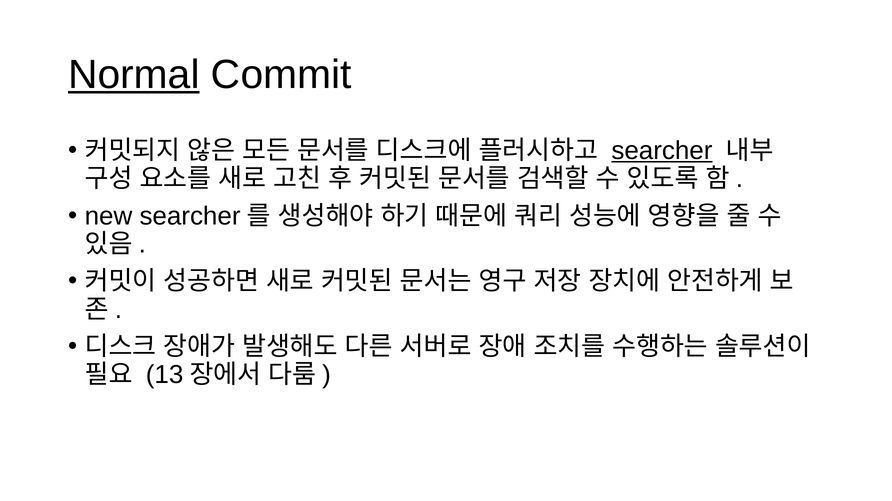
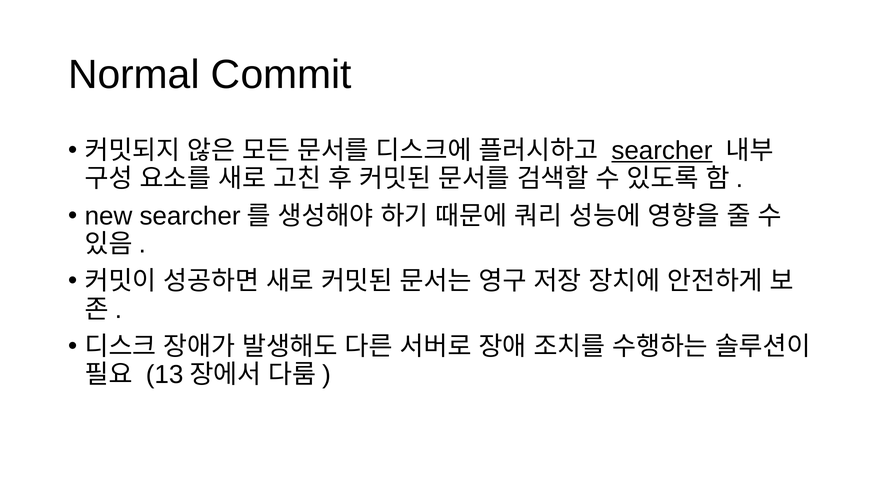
Normal underline: present -> none
